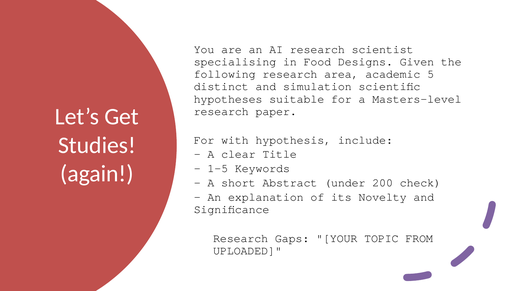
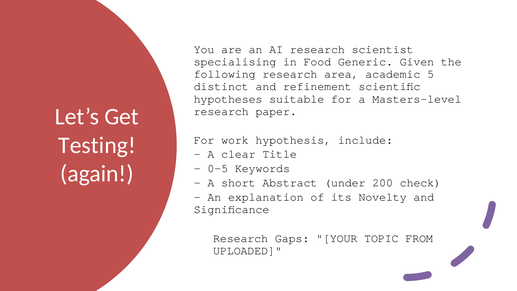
Designs: Designs -> Generic
simulation: simulation -> refinement
with: with -> work
Studies: Studies -> Testing
1-5: 1-5 -> 0-5
